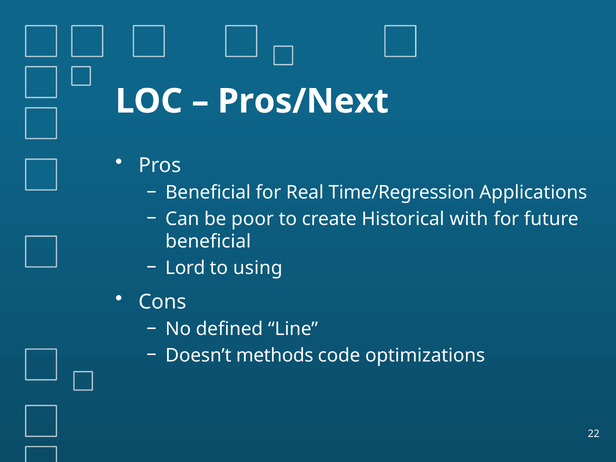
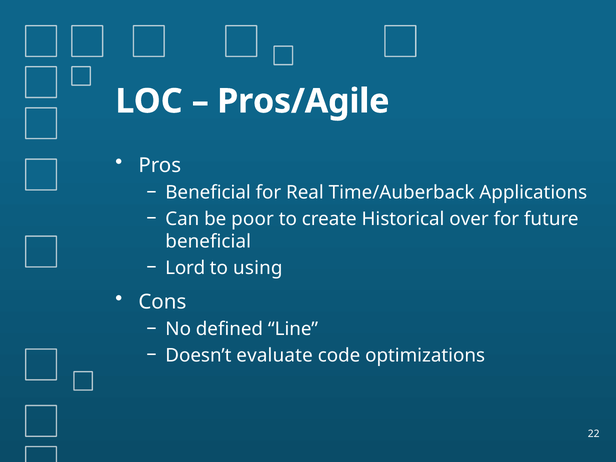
Pros/Next: Pros/Next -> Pros/Agile
Time/Regression: Time/Regression -> Time/Auberback
with: with -> over
methods: methods -> evaluate
